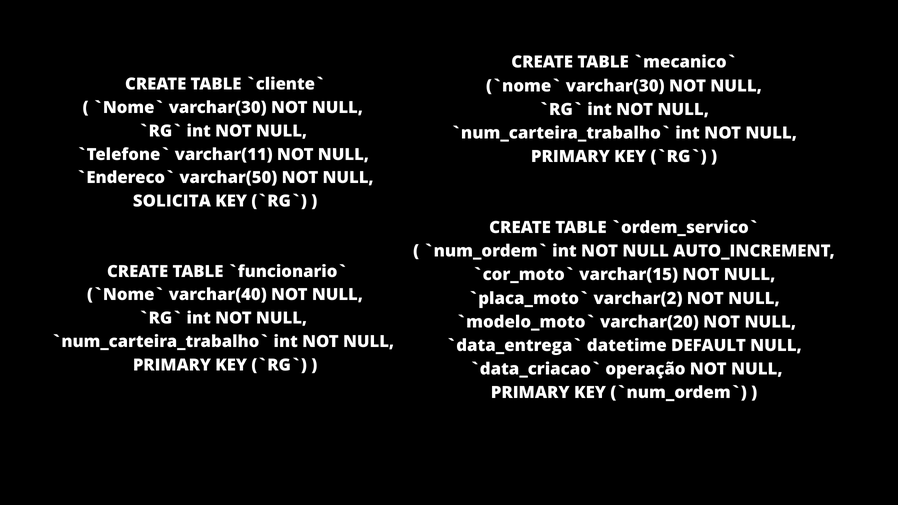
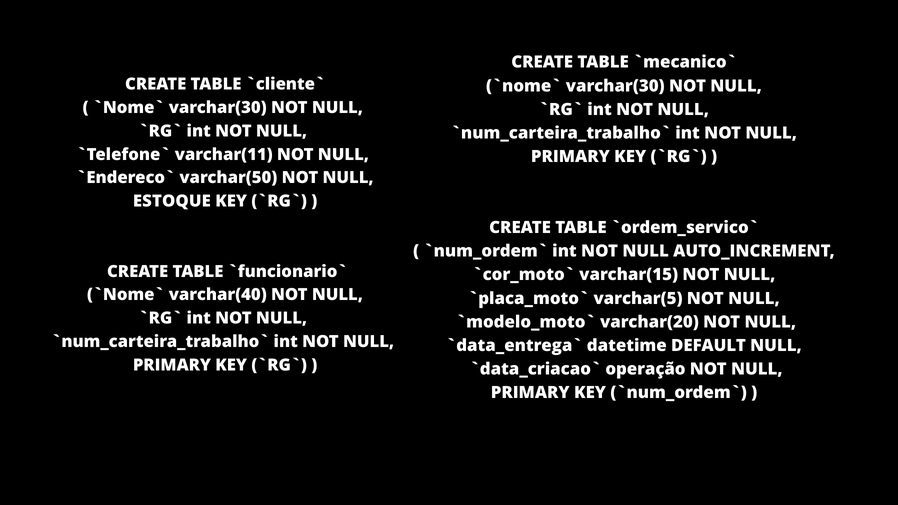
SOLICITA: SOLICITA -> ESTOQUE
varchar(2: varchar(2 -> varchar(5
